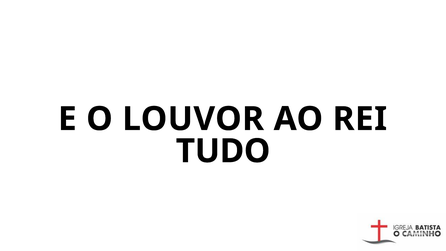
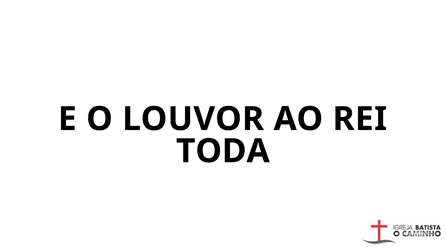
TUDO: TUDO -> TODA
